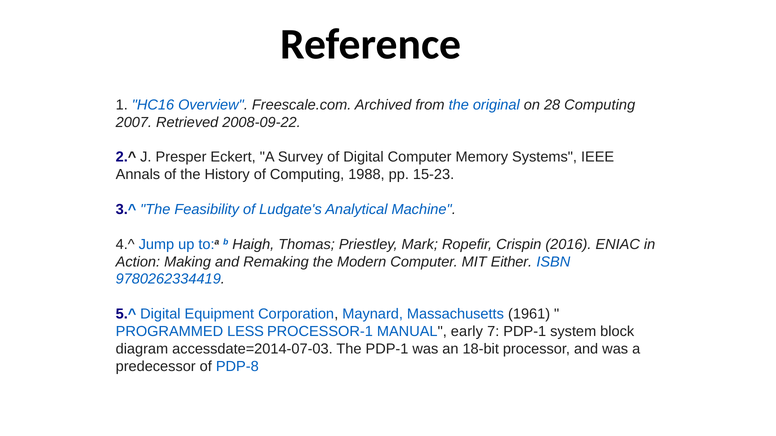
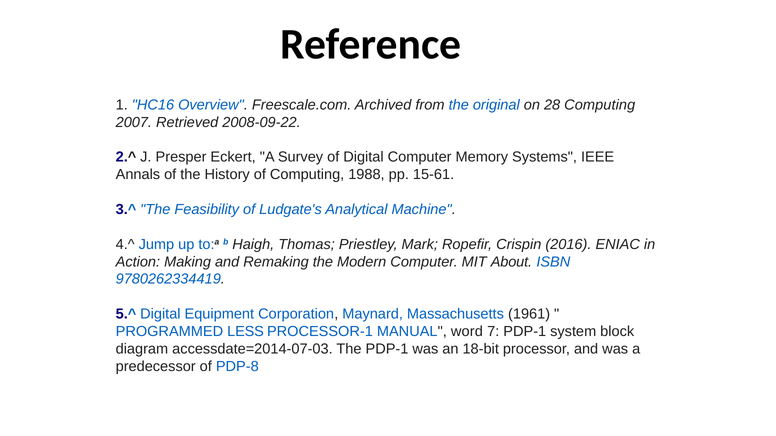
15-23: 15-23 -> 15-61
Either: Either -> About
early: early -> word
